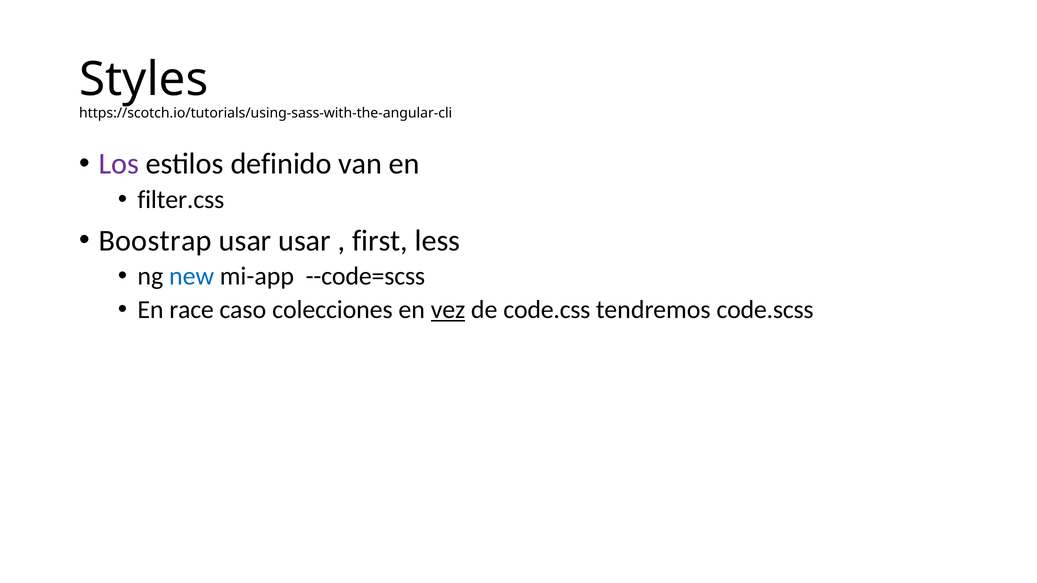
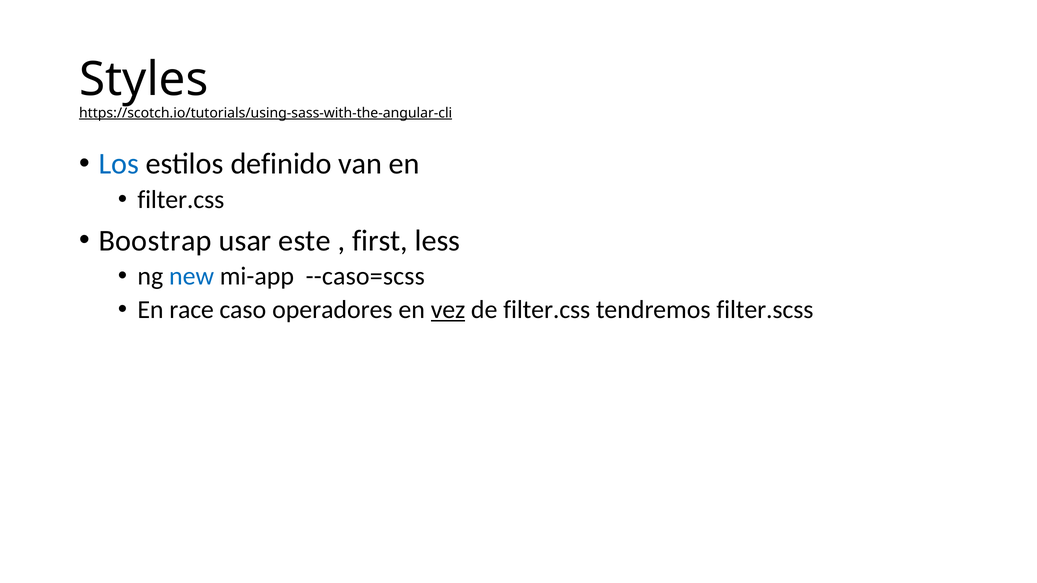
https://scotch.io/tutorials/using-sass-with-the-angular-cli underline: none -> present
Los colour: purple -> blue
usar usar: usar -> este
--code=scss: --code=scss -> --caso=scss
colecciones: colecciones -> operadores
de code.css: code.css -> filter.css
code.scss: code.scss -> filter.scss
